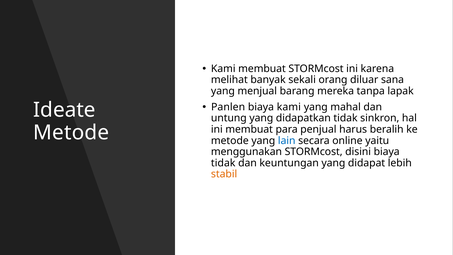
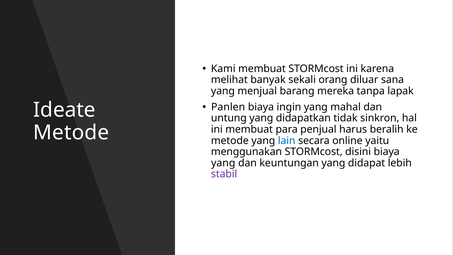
biaya kami: kami -> ingin
tidak at (223, 163): tidak -> yang
stabil colour: orange -> purple
